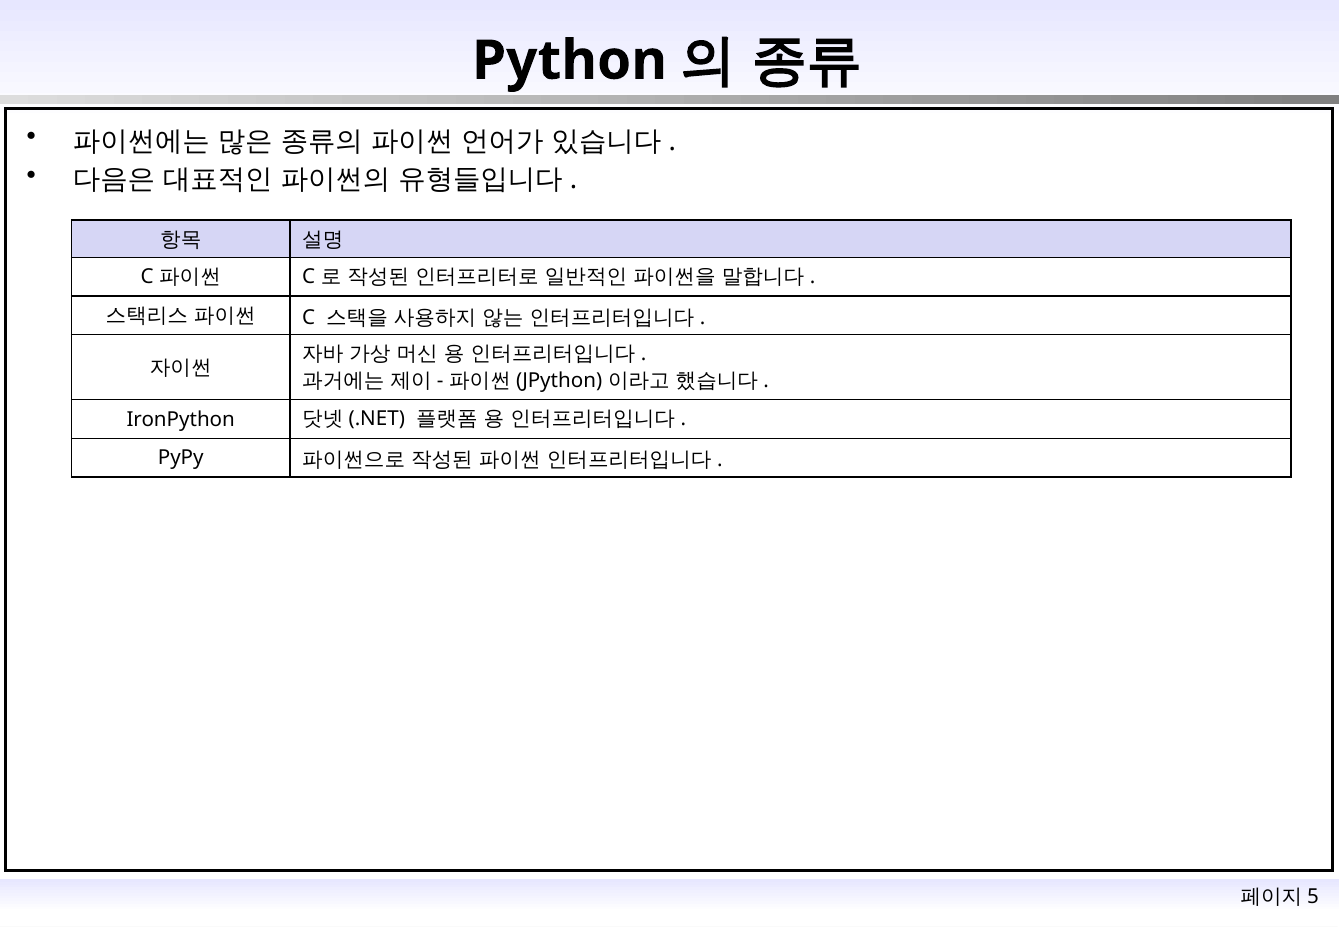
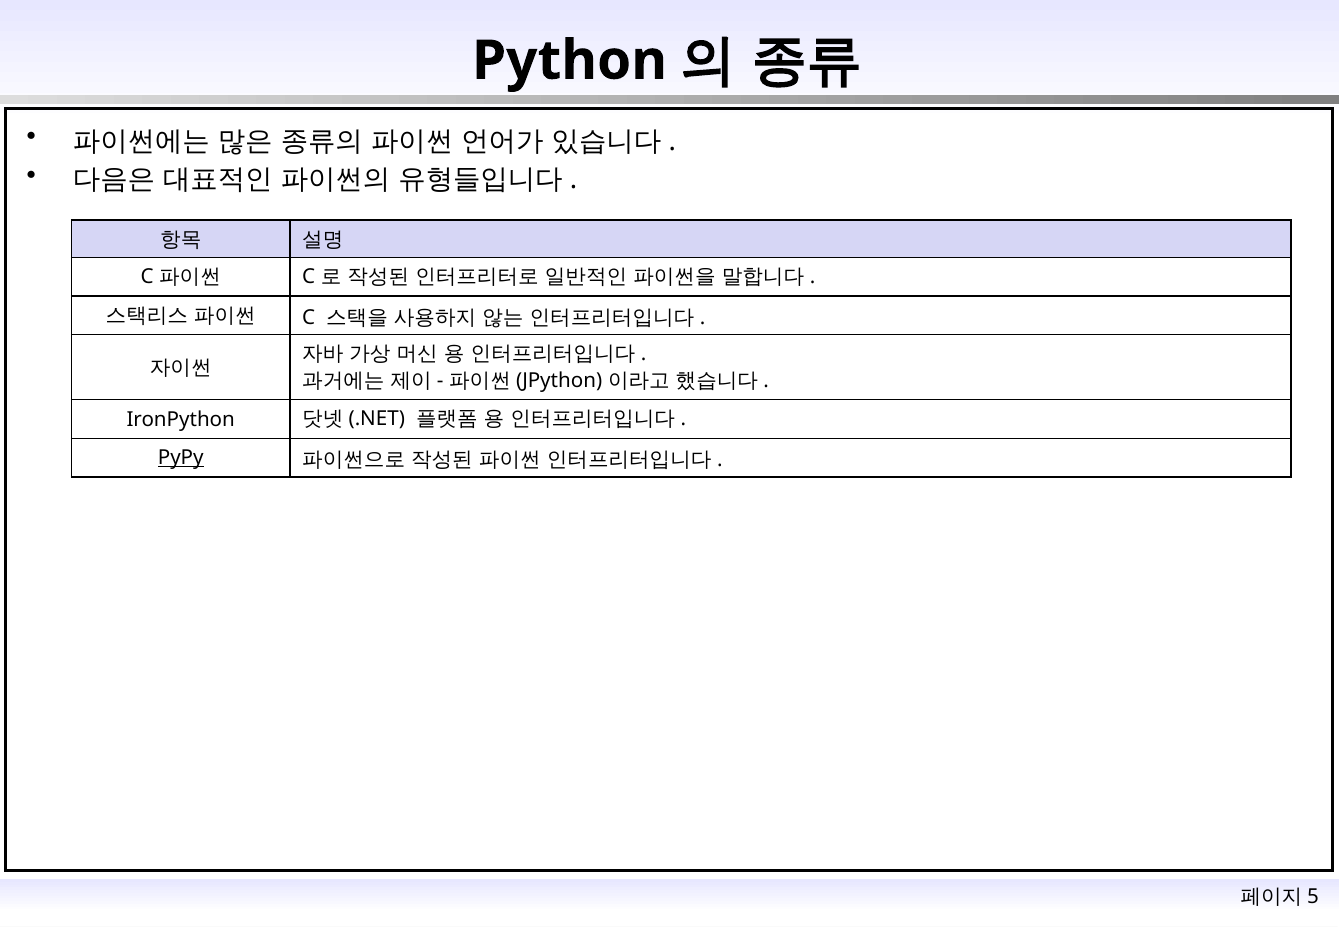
PyPy underline: none -> present
